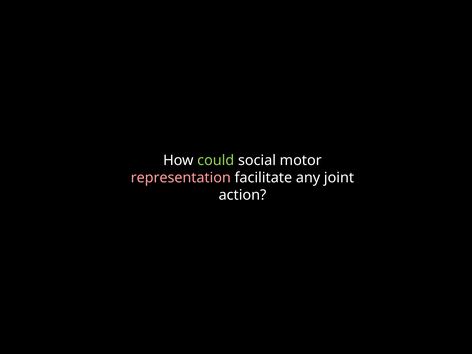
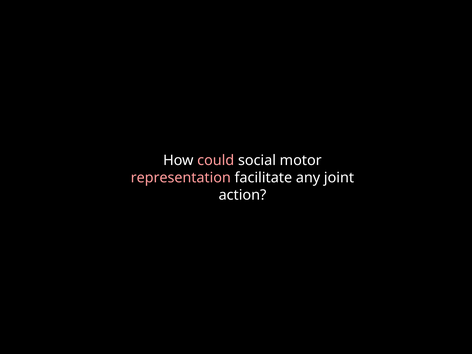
could colour: light green -> pink
